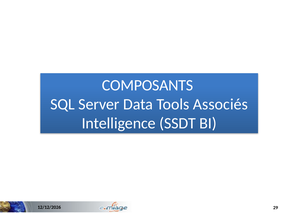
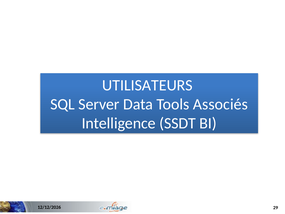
COMPOSANTS: COMPOSANTS -> UTILISATEURS
